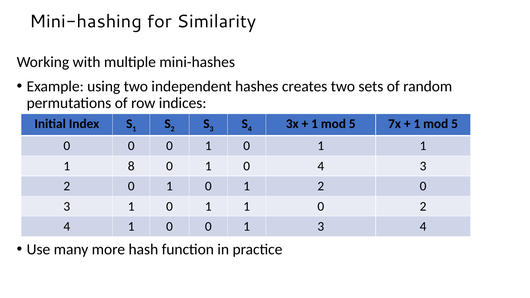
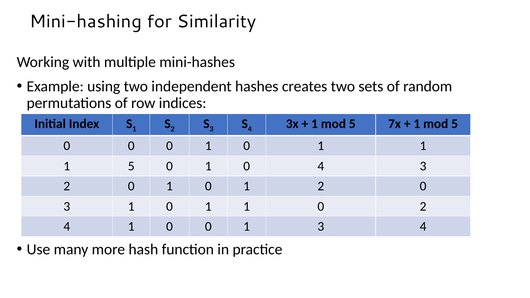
1 8: 8 -> 5
